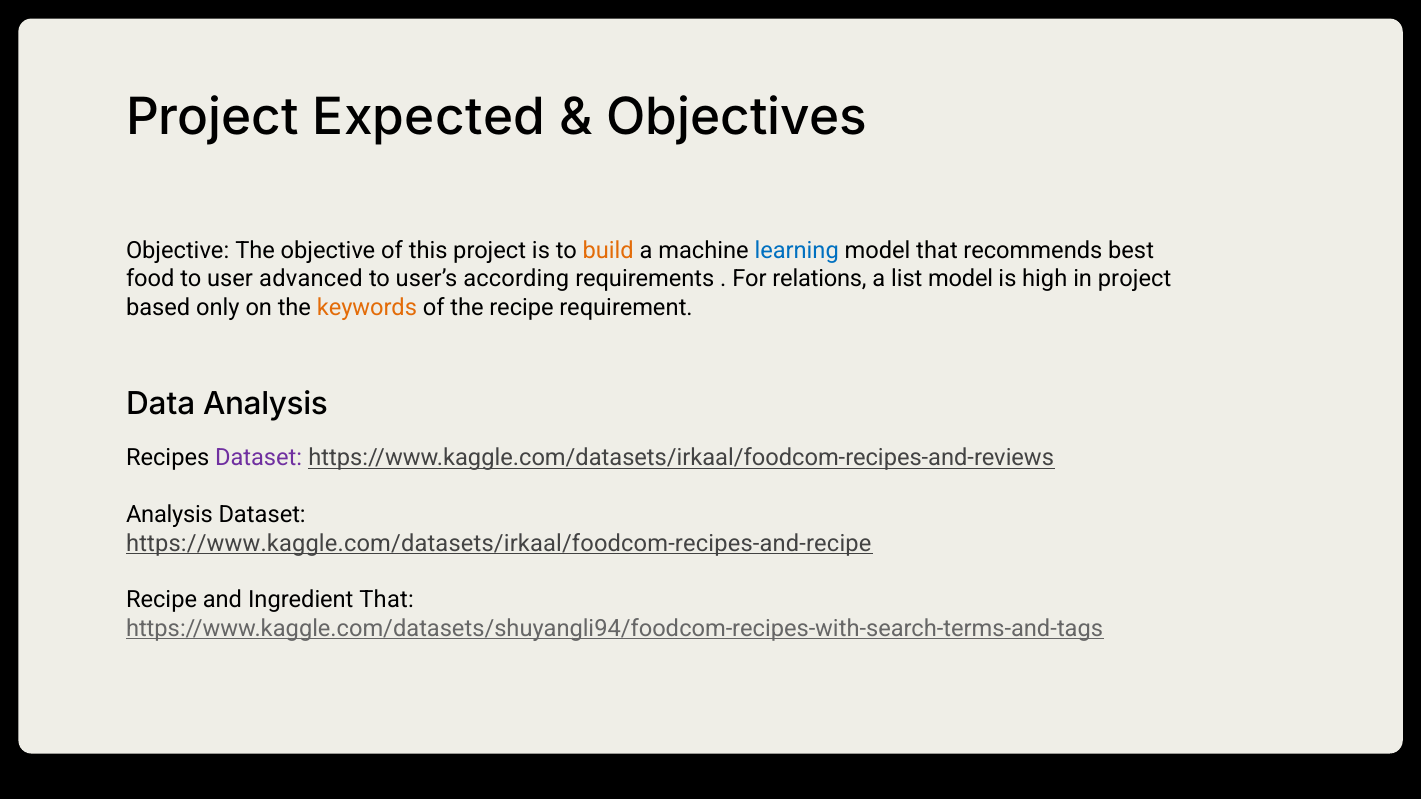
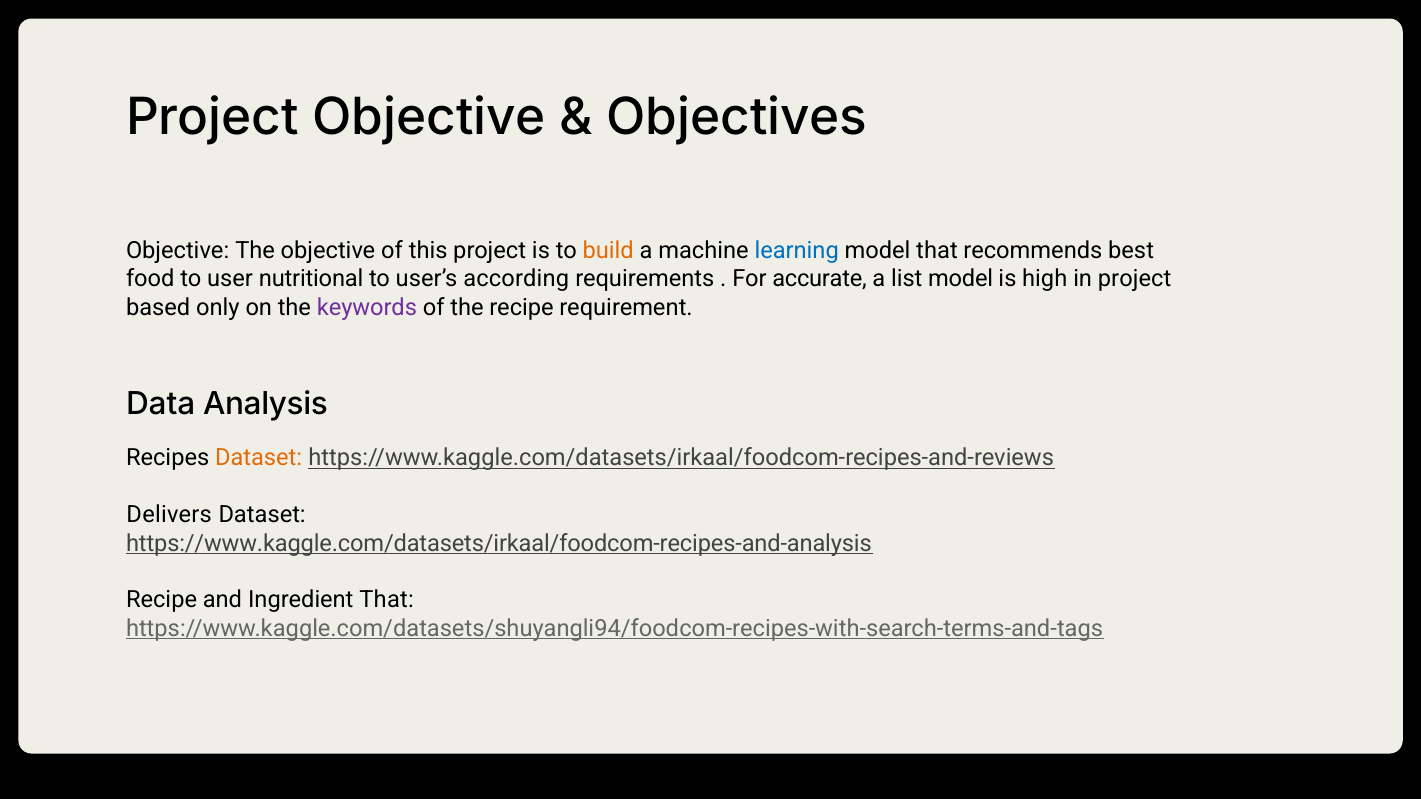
Project Expected: Expected -> Objective
advanced: advanced -> nutritional
relations: relations -> accurate
keywords colour: orange -> purple
Dataset at (259, 458) colour: purple -> orange
Analysis at (169, 515): Analysis -> Delivers
https://www.kaggle.com/datasets/irkaal/foodcom-recipes-and-recipe: https://www.kaggle.com/datasets/irkaal/foodcom-recipes-and-recipe -> https://www.kaggle.com/datasets/irkaal/foodcom-recipes-and-analysis
